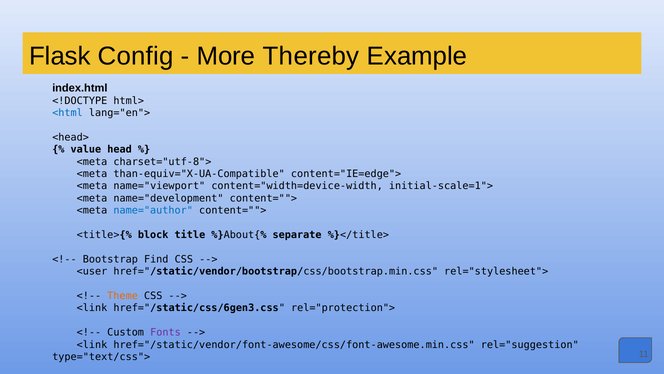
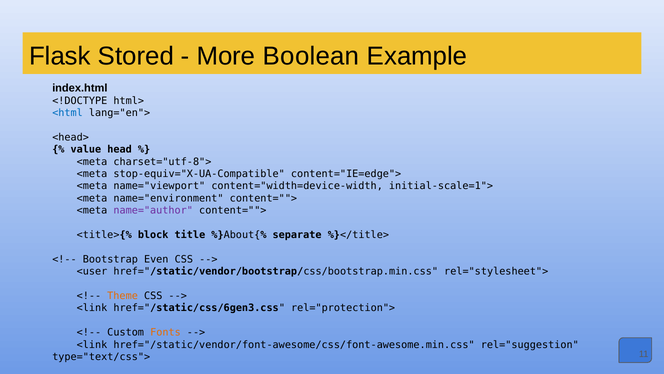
Config: Config -> Stored
Thereby: Thereby -> Boolean
than-equiv="X-UA-Compatible: than-equiv="X-UA-Compatible -> stop-equiv="X-UA-Compatible
name="development: name="development -> name="environment
name="author colour: blue -> purple
Find: Find -> Even
Fonts colour: purple -> orange
